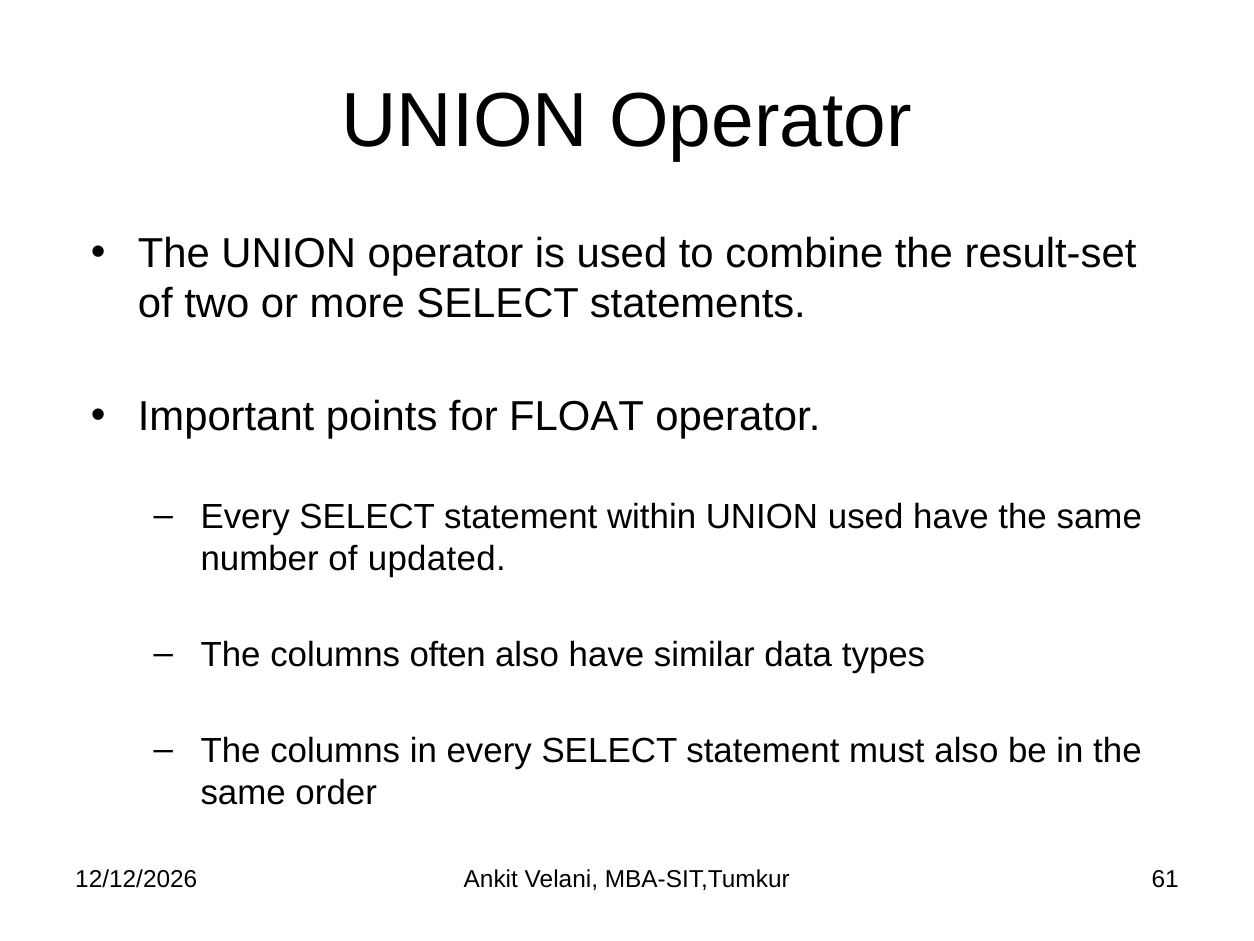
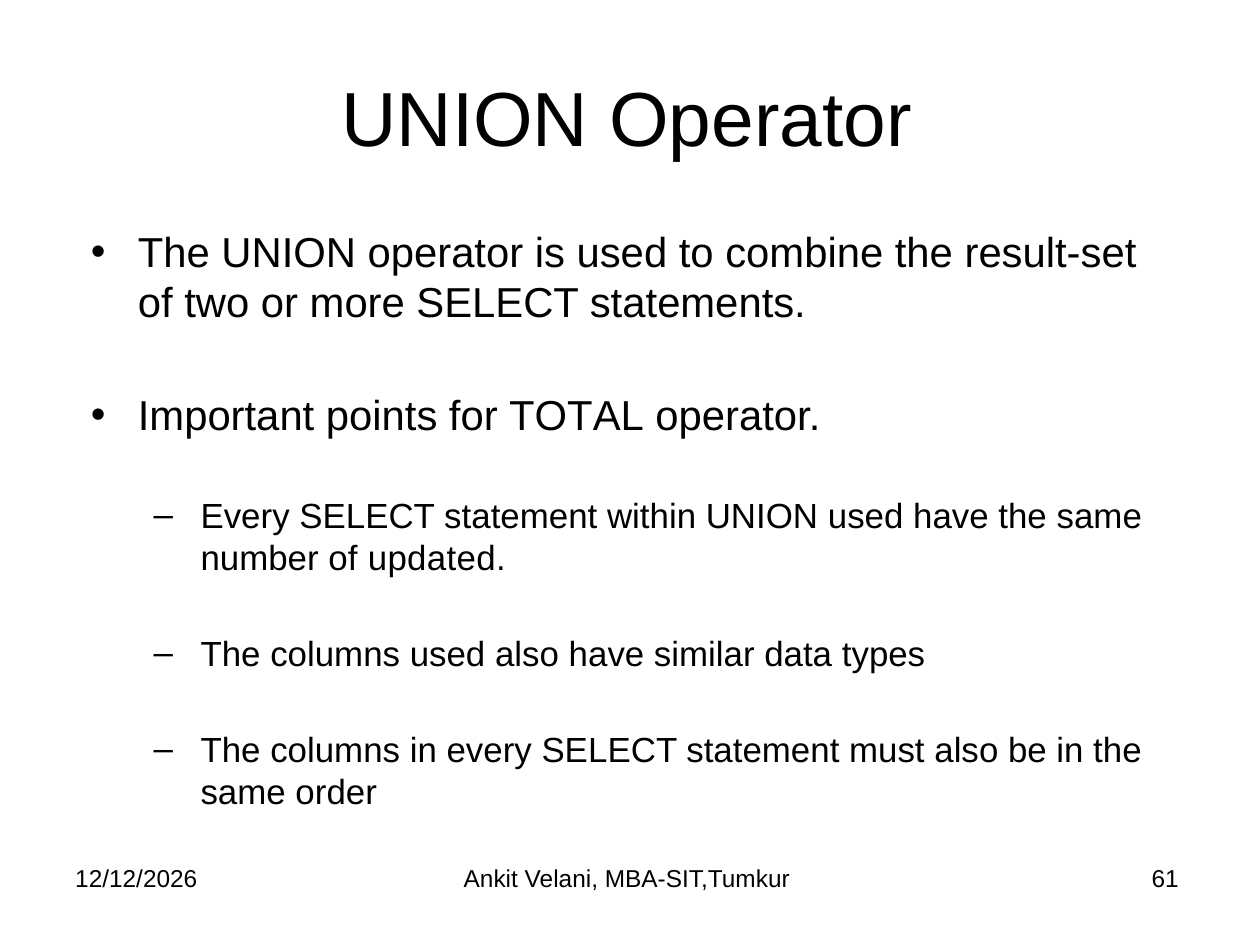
FLOAT: FLOAT -> TOTAL
columns often: often -> used
